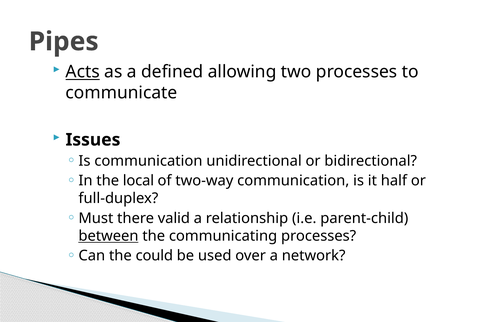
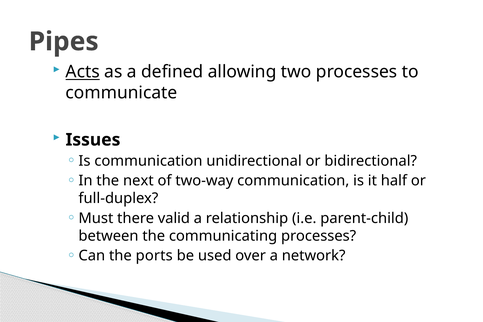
local: local -> next
between underline: present -> none
could: could -> ports
